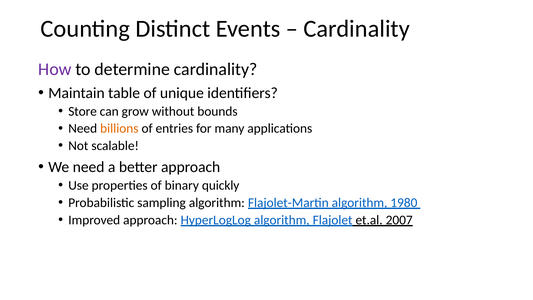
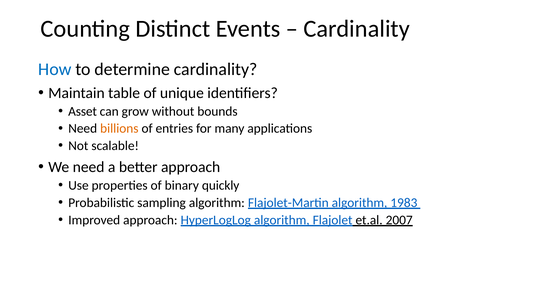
How colour: purple -> blue
Store: Store -> Asset
1980: 1980 -> 1983
